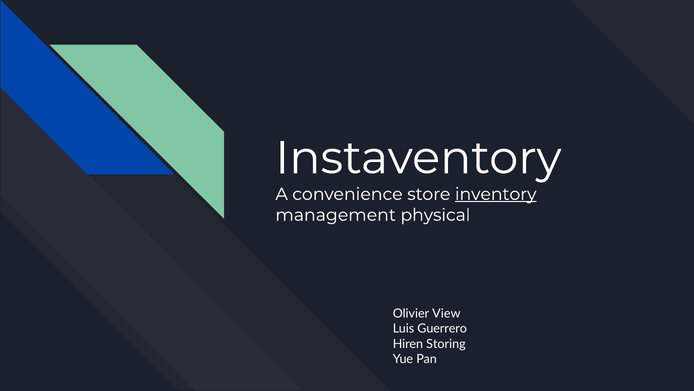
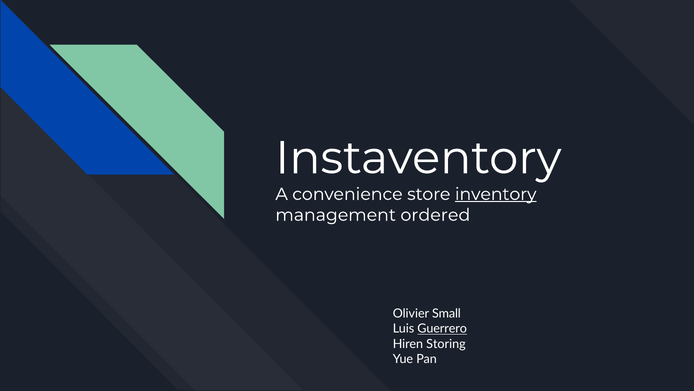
physical: physical -> ordered
View: View -> Small
Guerrero underline: none -> present
